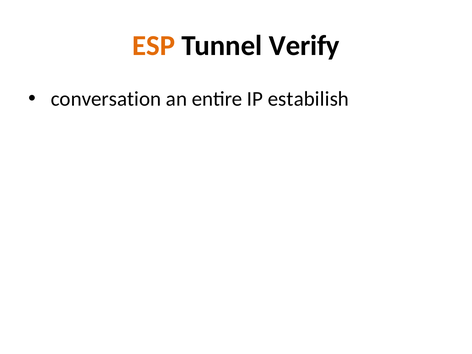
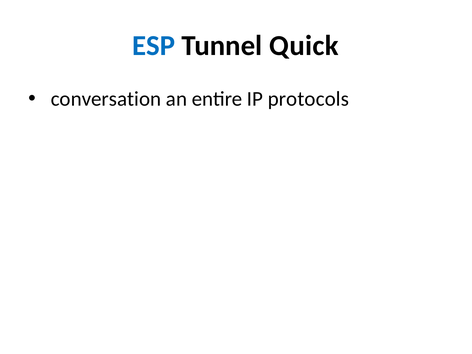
ESP colour: orange -> blue
Verify: Verify -> Quick
estabilish: estabilish -> protocols
